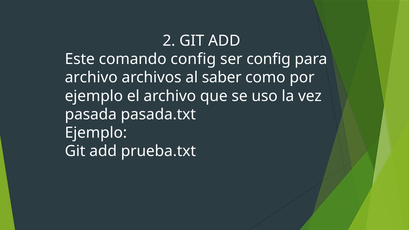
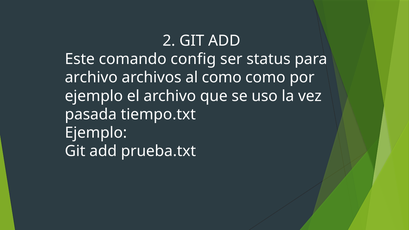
ser config: config -> status
al saber: saber -> como
pasada.txt: pasada.txt -> tiempo.txt
